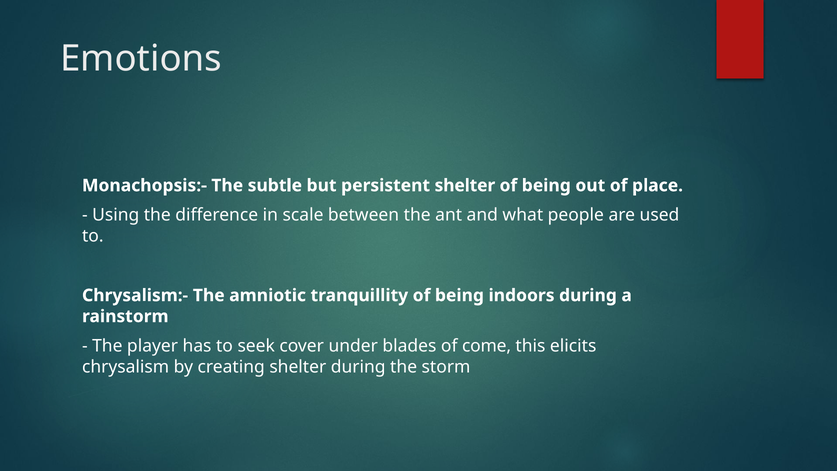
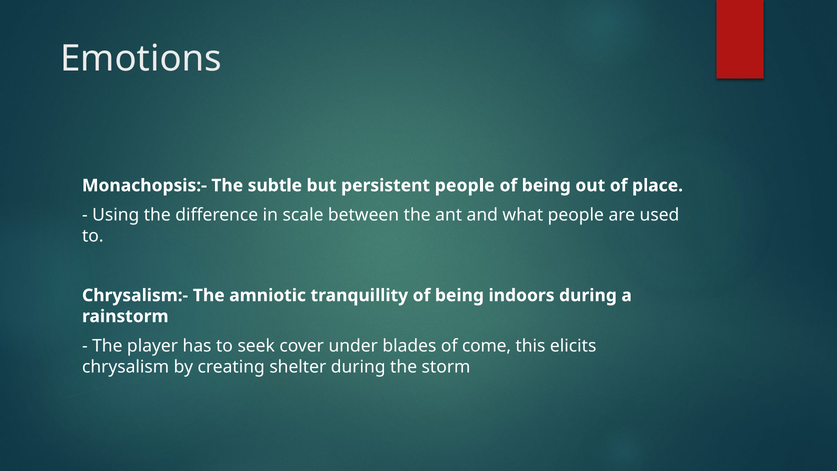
persistent shelter: shelter -> people
